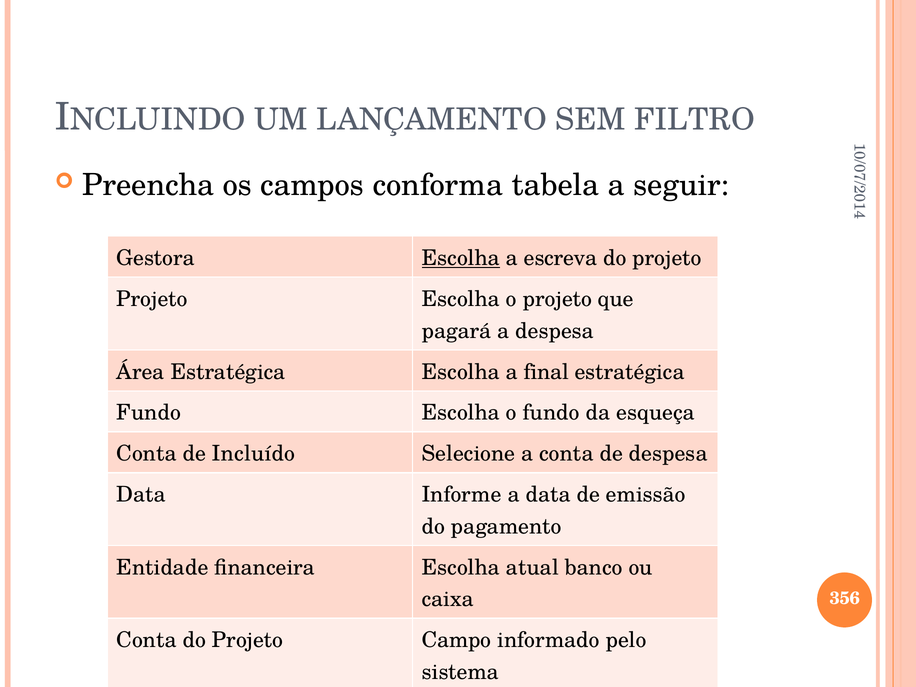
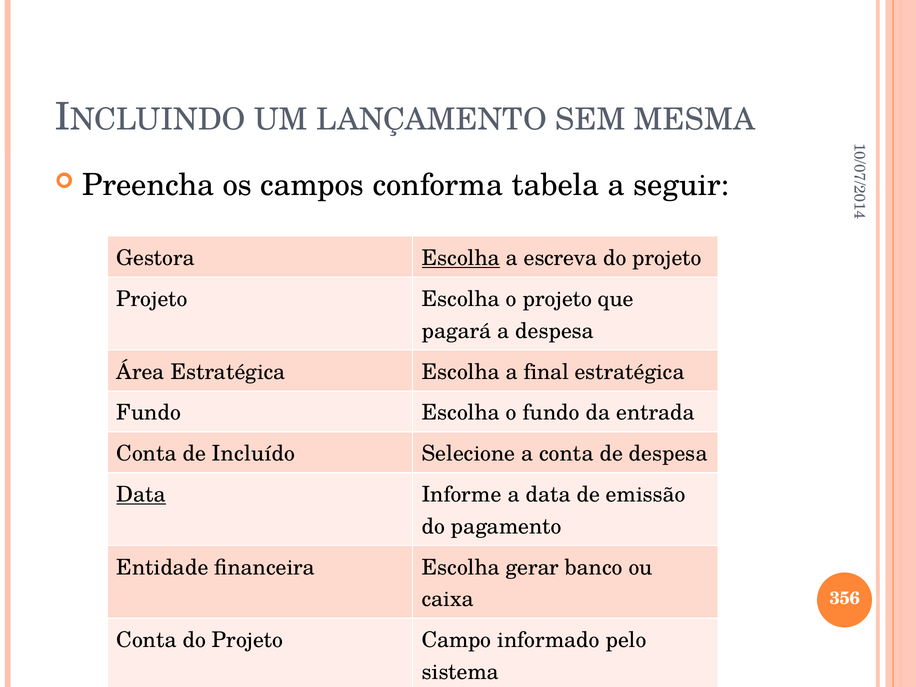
FILTRO: FILTRO -> MESMA
esqueça: esqueça -> entrada
Data at (141, 495) underline: none -> present
atual: atual -> gerar
